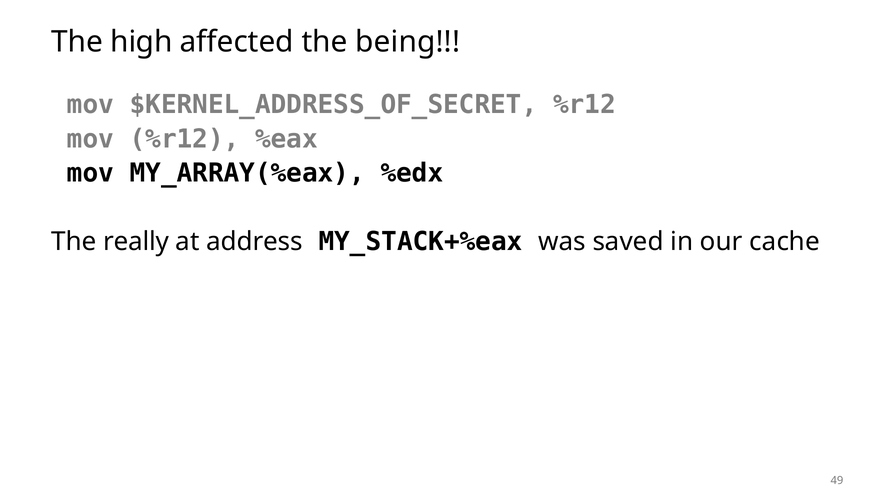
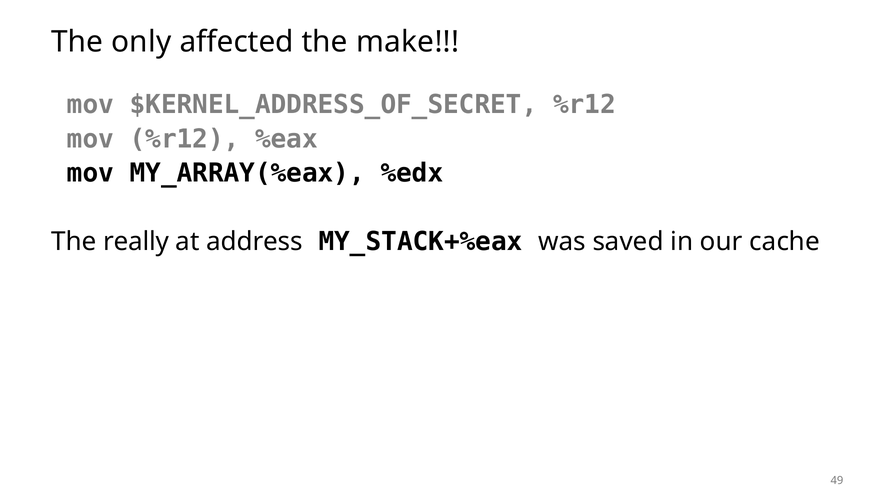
high: high -> only
being: being -> make
